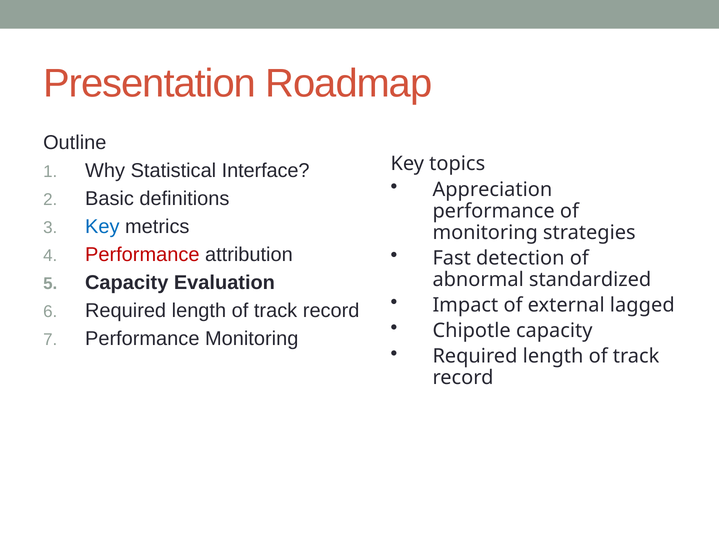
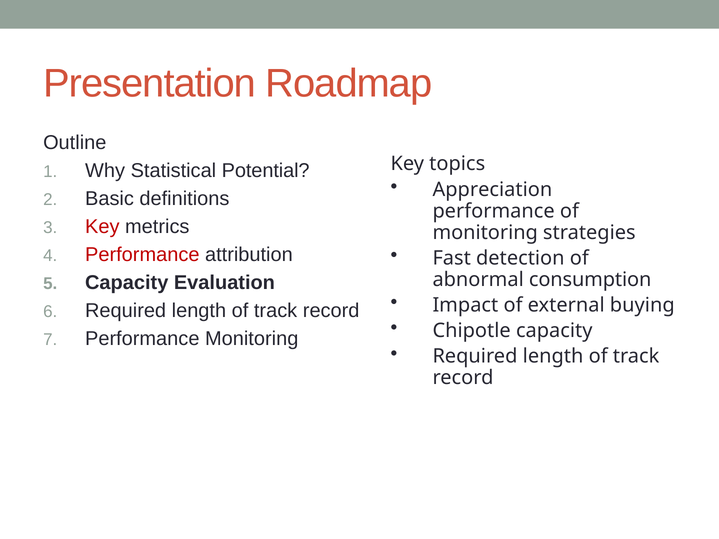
Interface: Interface -> Potential
Key at (102, 227) colour: blue -> red
standardized: standardized -> consumption
lagged: lagged -> buying
